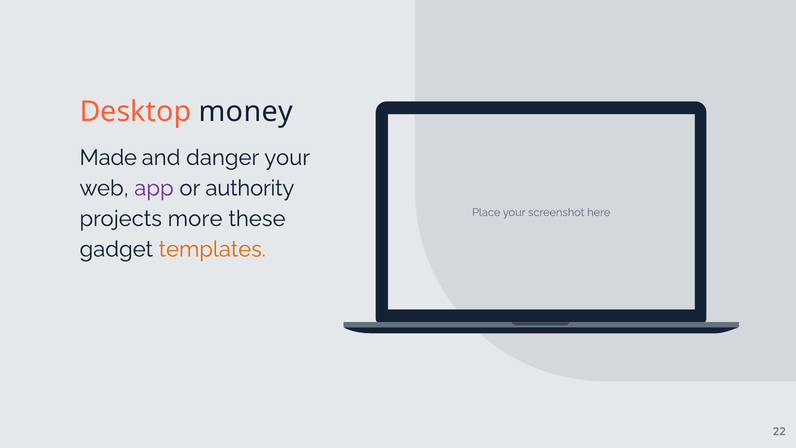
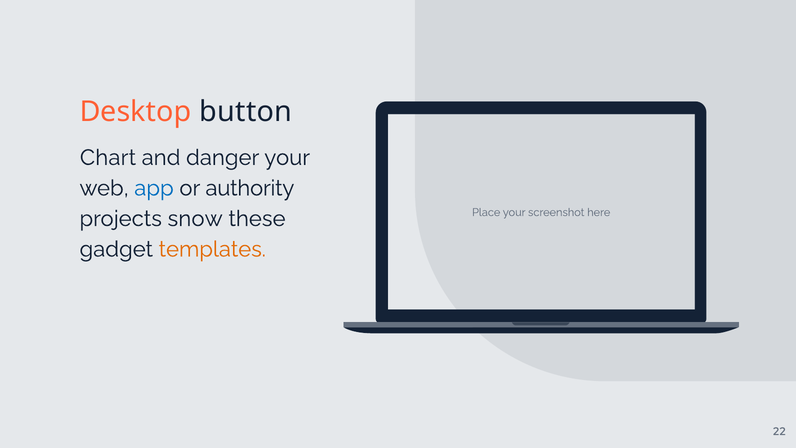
money: money -> button
Made: Made -> Chart
app colour: purple -> blue
more: more -> snow
